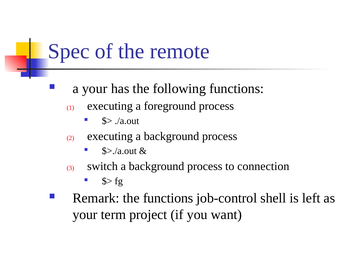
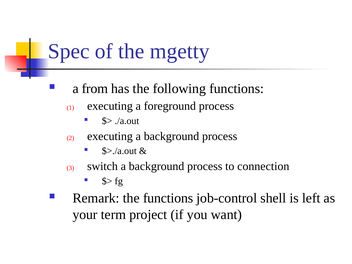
remote: remote -> mgetty
a your: your -> from
